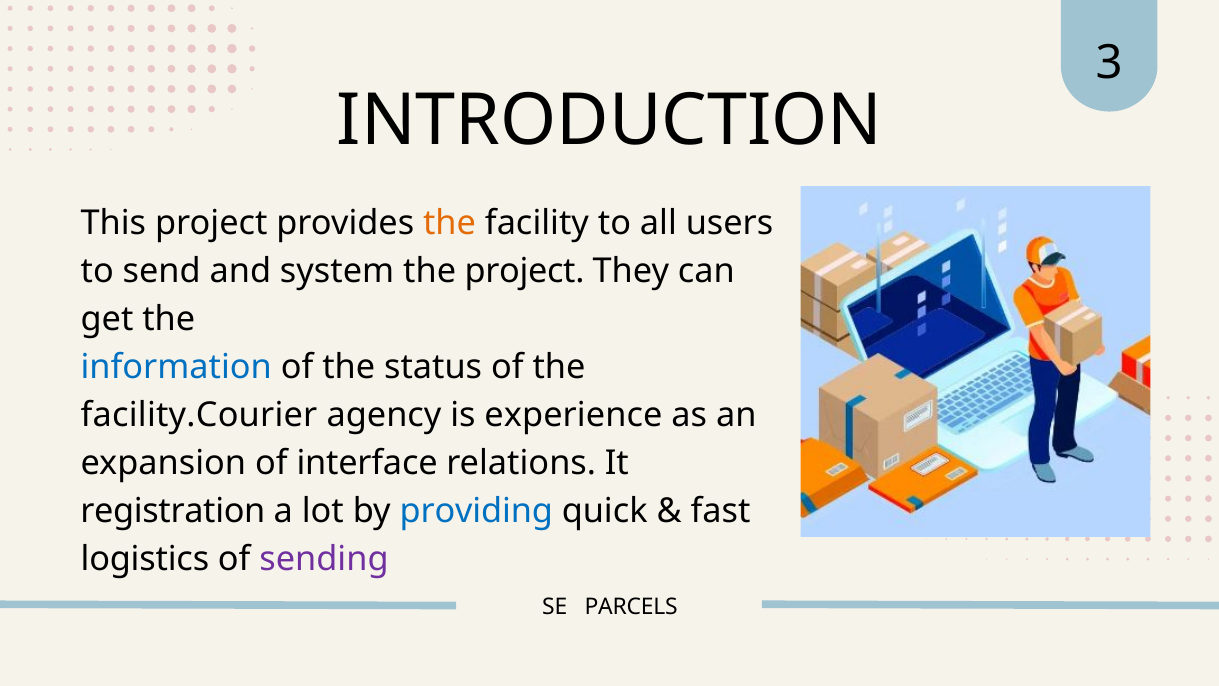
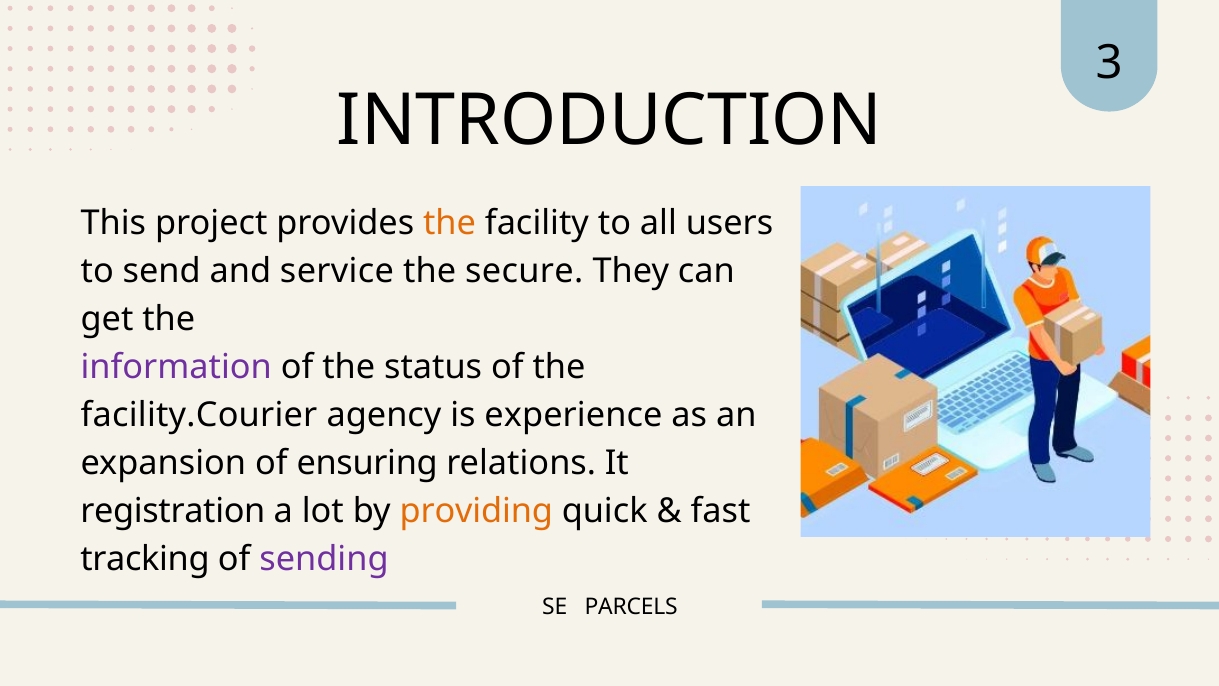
system: system -> service
the project: project -> secure
information colour: blue -> purple
interface: interface -> ensuring
providing colour: blue -> orange
logistics: logistics -> tracking
